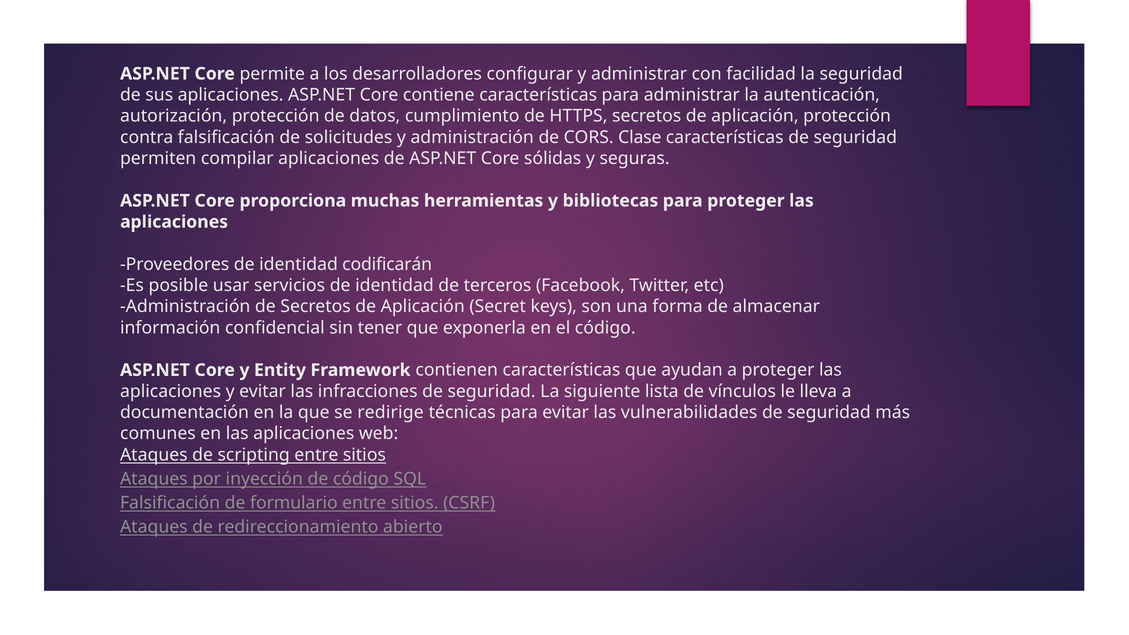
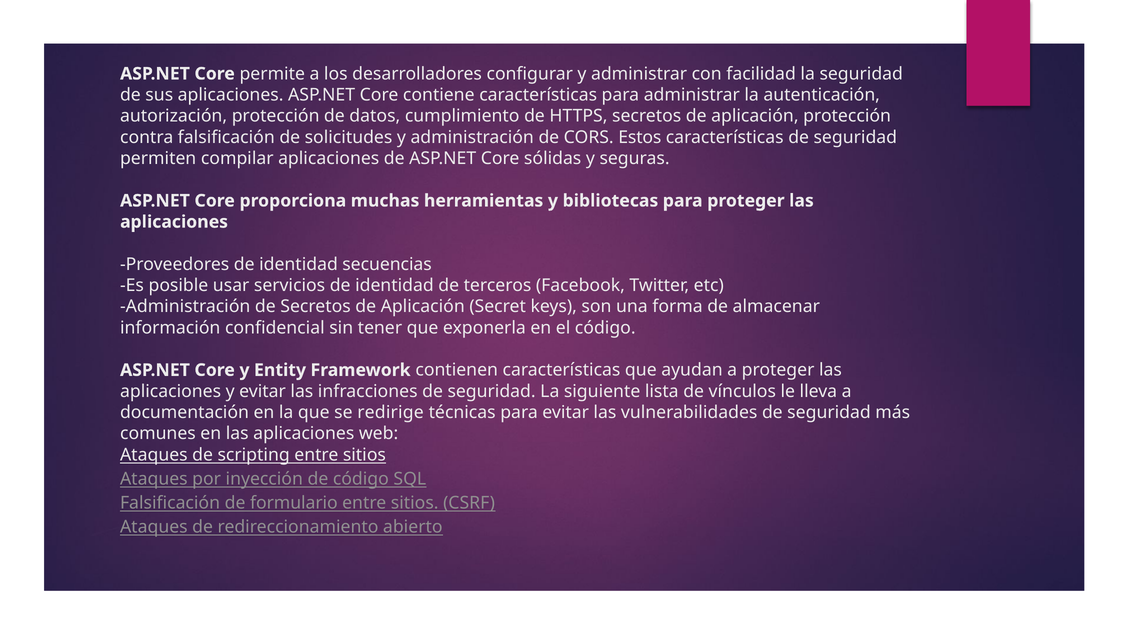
Clase: Clase -> Estos
codificarán: codificarán -> secuencias
